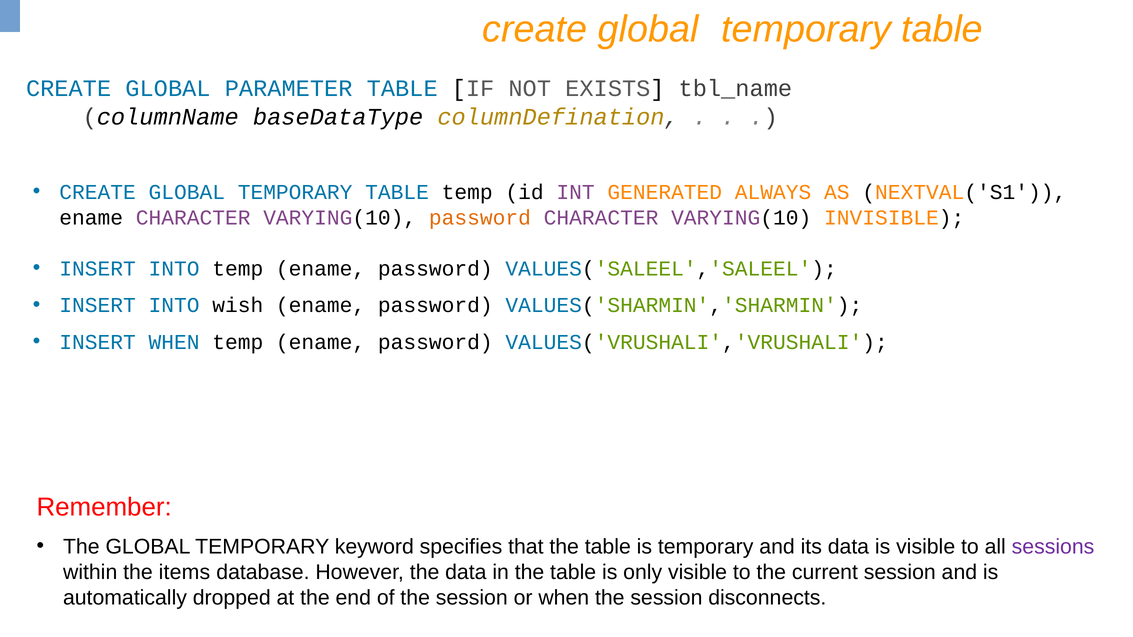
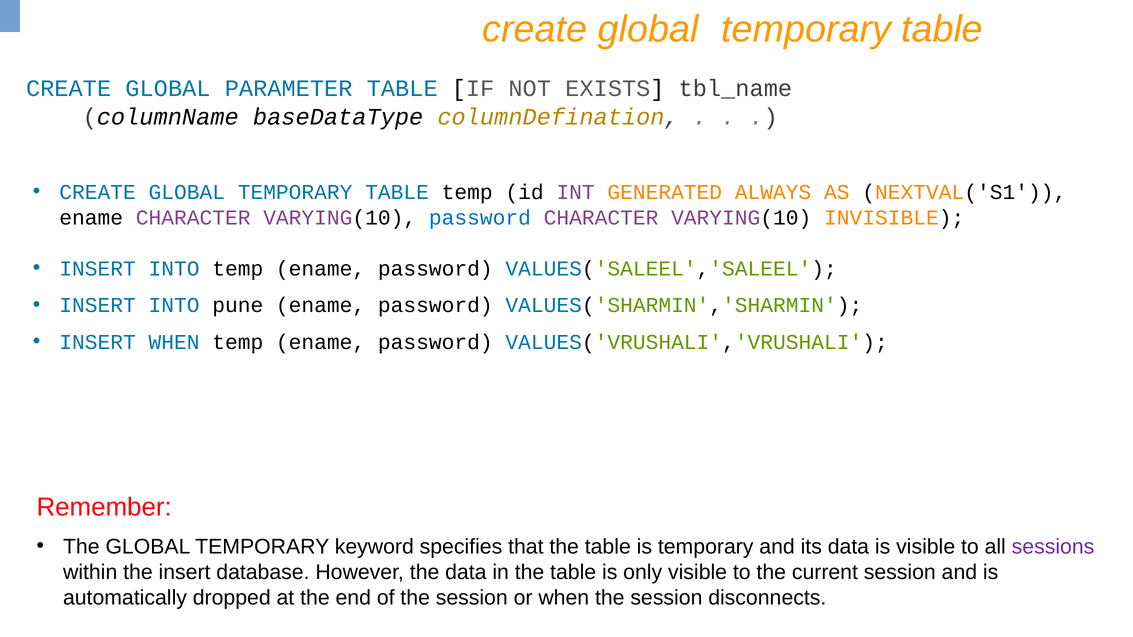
password at (480, 218) colour: orange -> blue
wish: wish -> pune
the items: items -> insert
